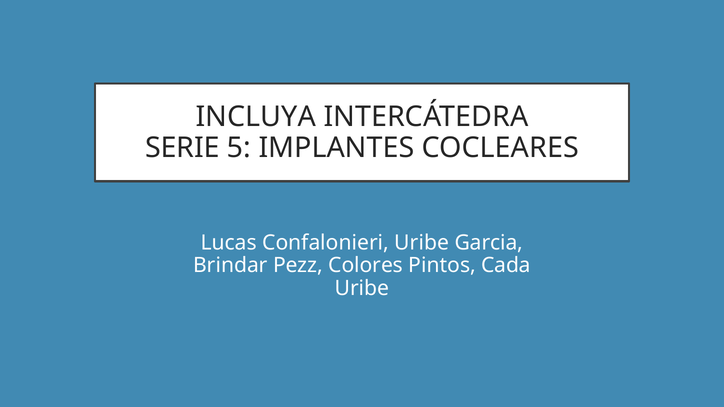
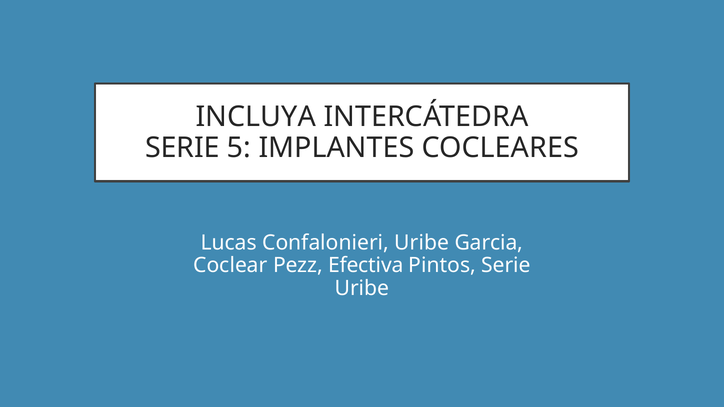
Brindar: Brindar -> Coclear
Colores: Colores -> Efectiva
Pintos Cada: Cada -> Serie
